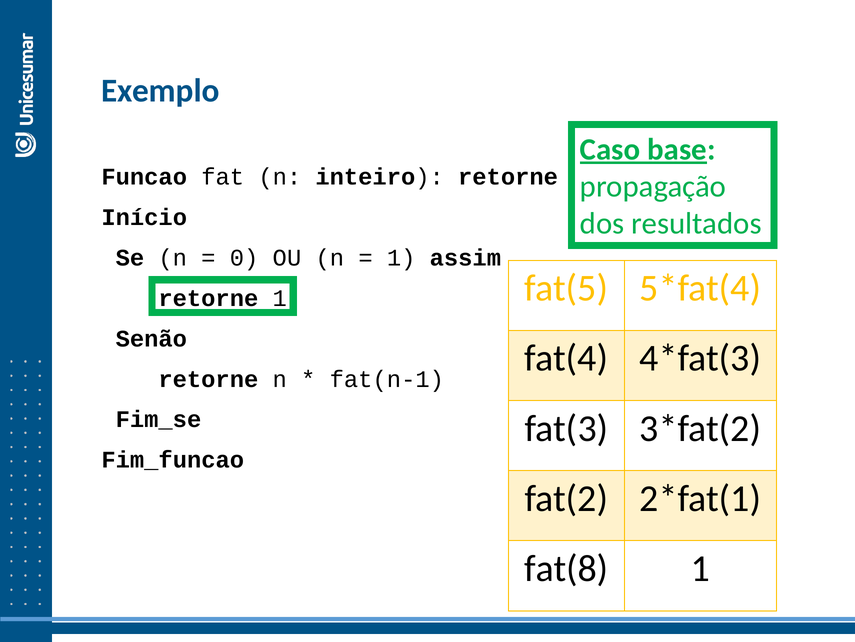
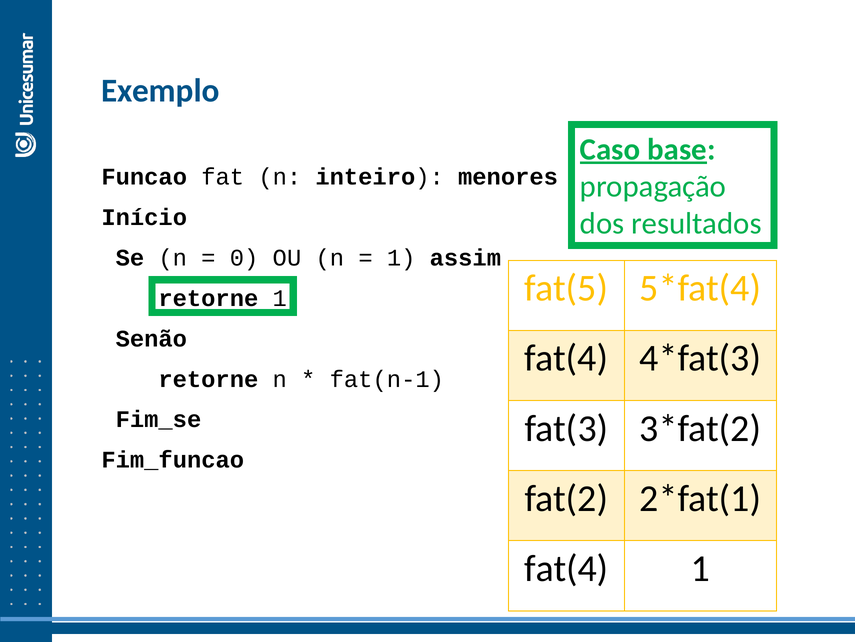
inteiro retorne: retorne -> menores
fat(8 at (566, 568): fat(8 -> fat(4
